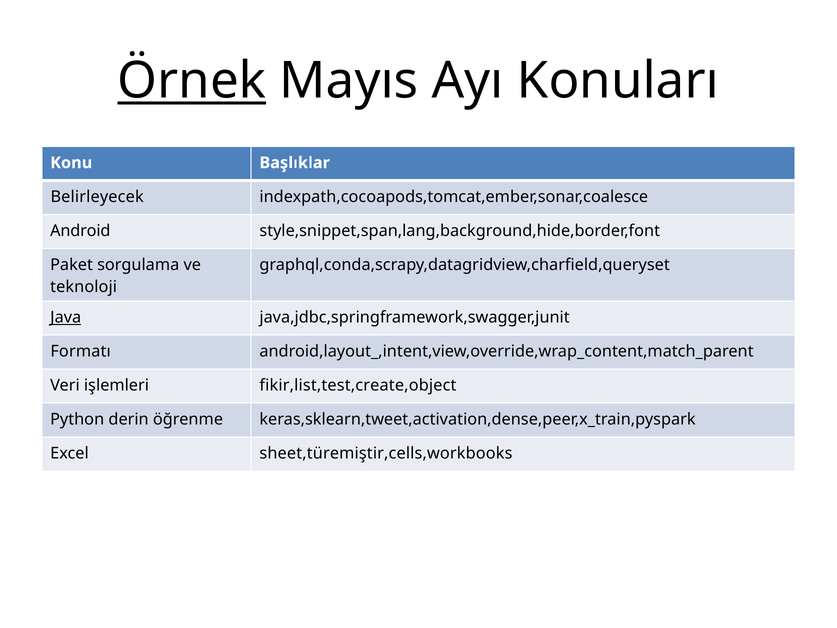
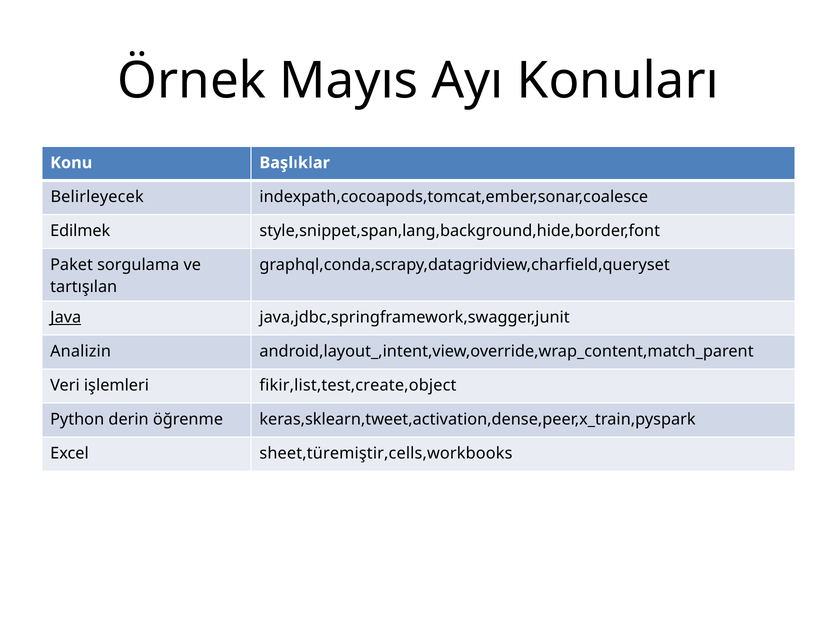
Örnek underline: present -> none
Android: Android -> Edilmek
teknoloji: teknoloji -> tartışılan
Formatı: Formatı -> Analizin
